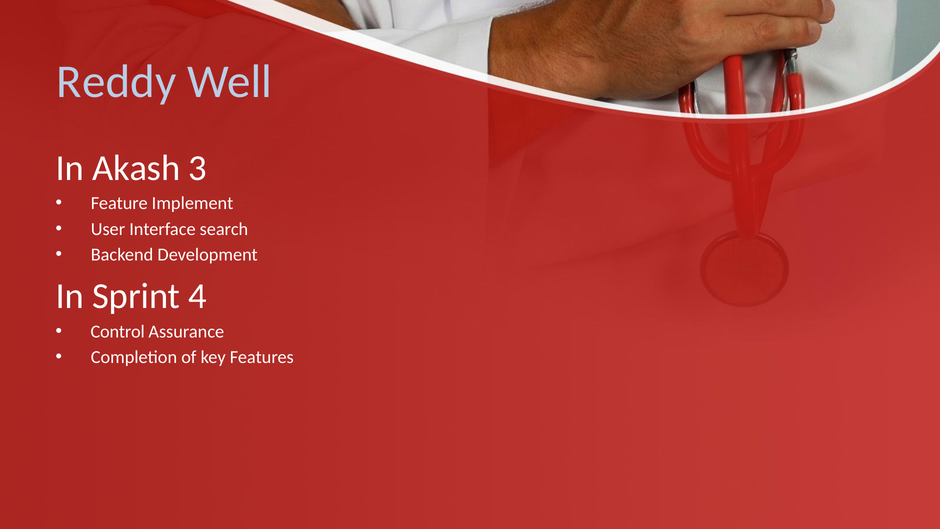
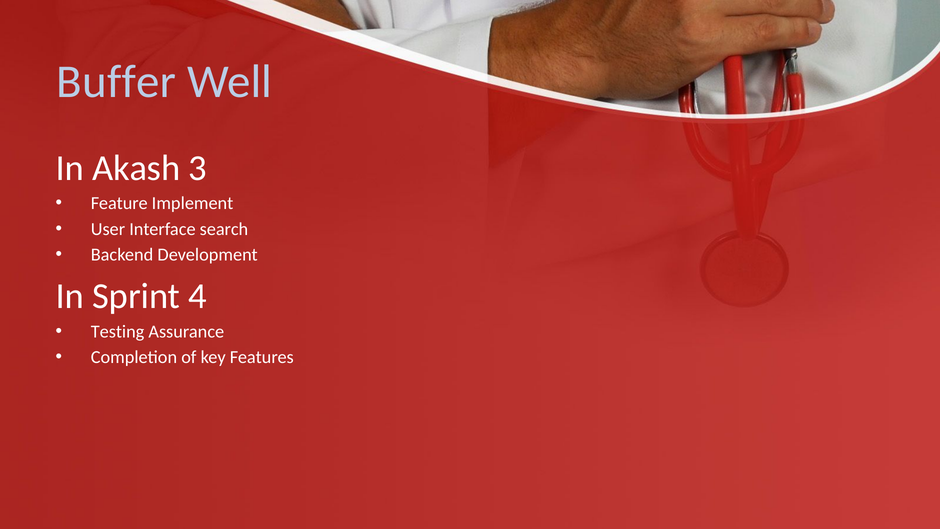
Reddy: Reddy -> Buffer
Control: Control -> Testing
